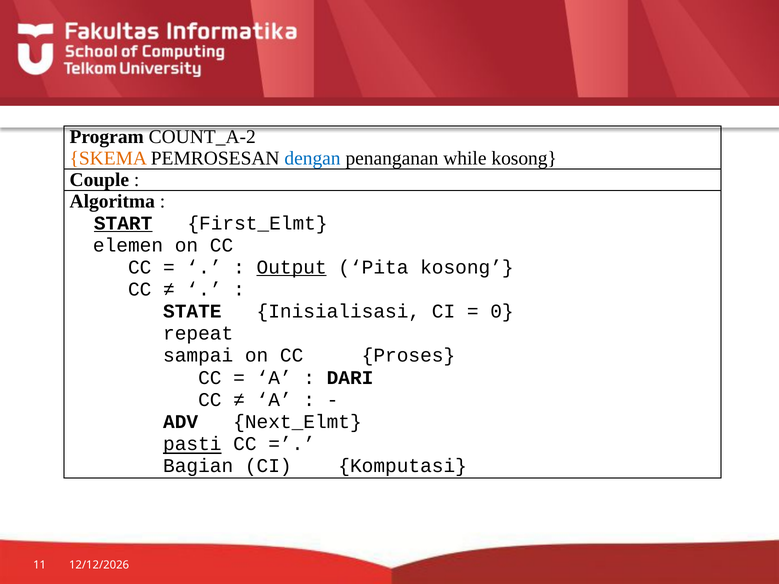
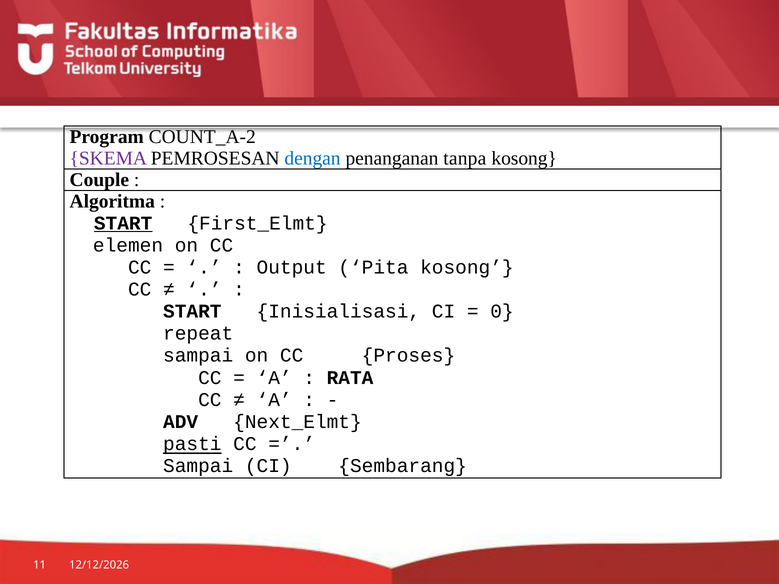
SKEMA colour: orange -> purple
while: while -> tanpa
Output underline: present -> none
STATE at (192, 312): STATE -> START
DARI: DARI -> RATA
Bagian at (198, 466): Bagian -> Sampai
Komputasi: Komputasi -> Sembarang
